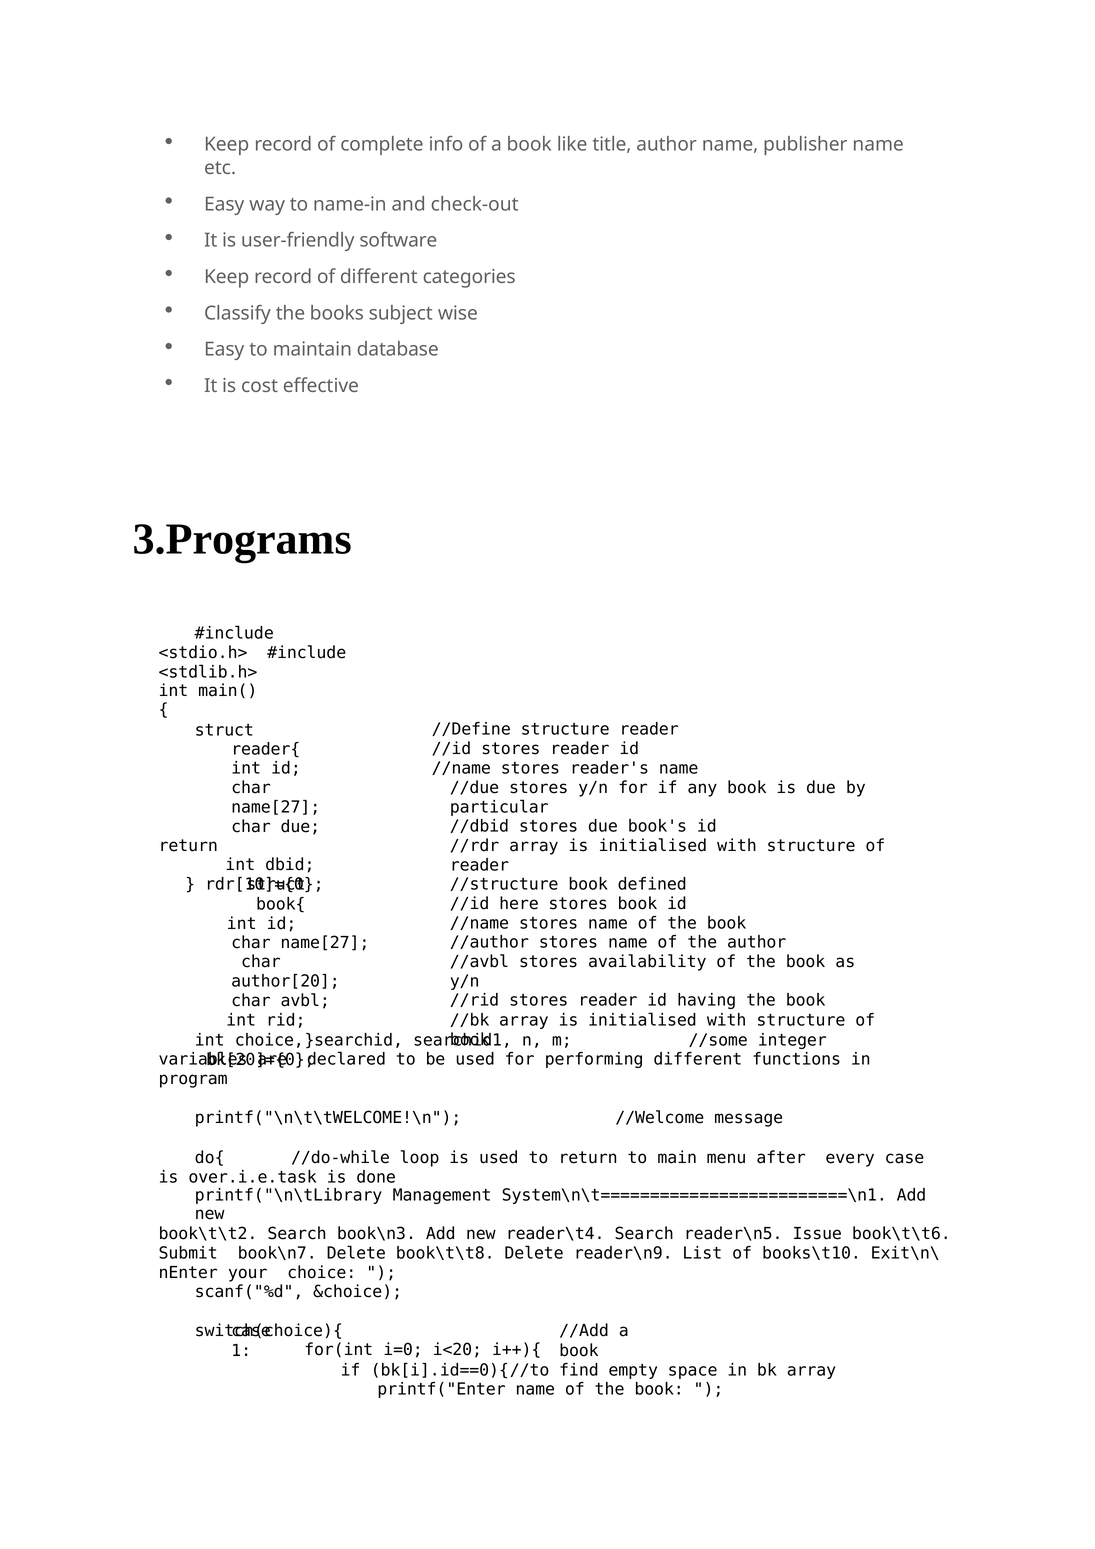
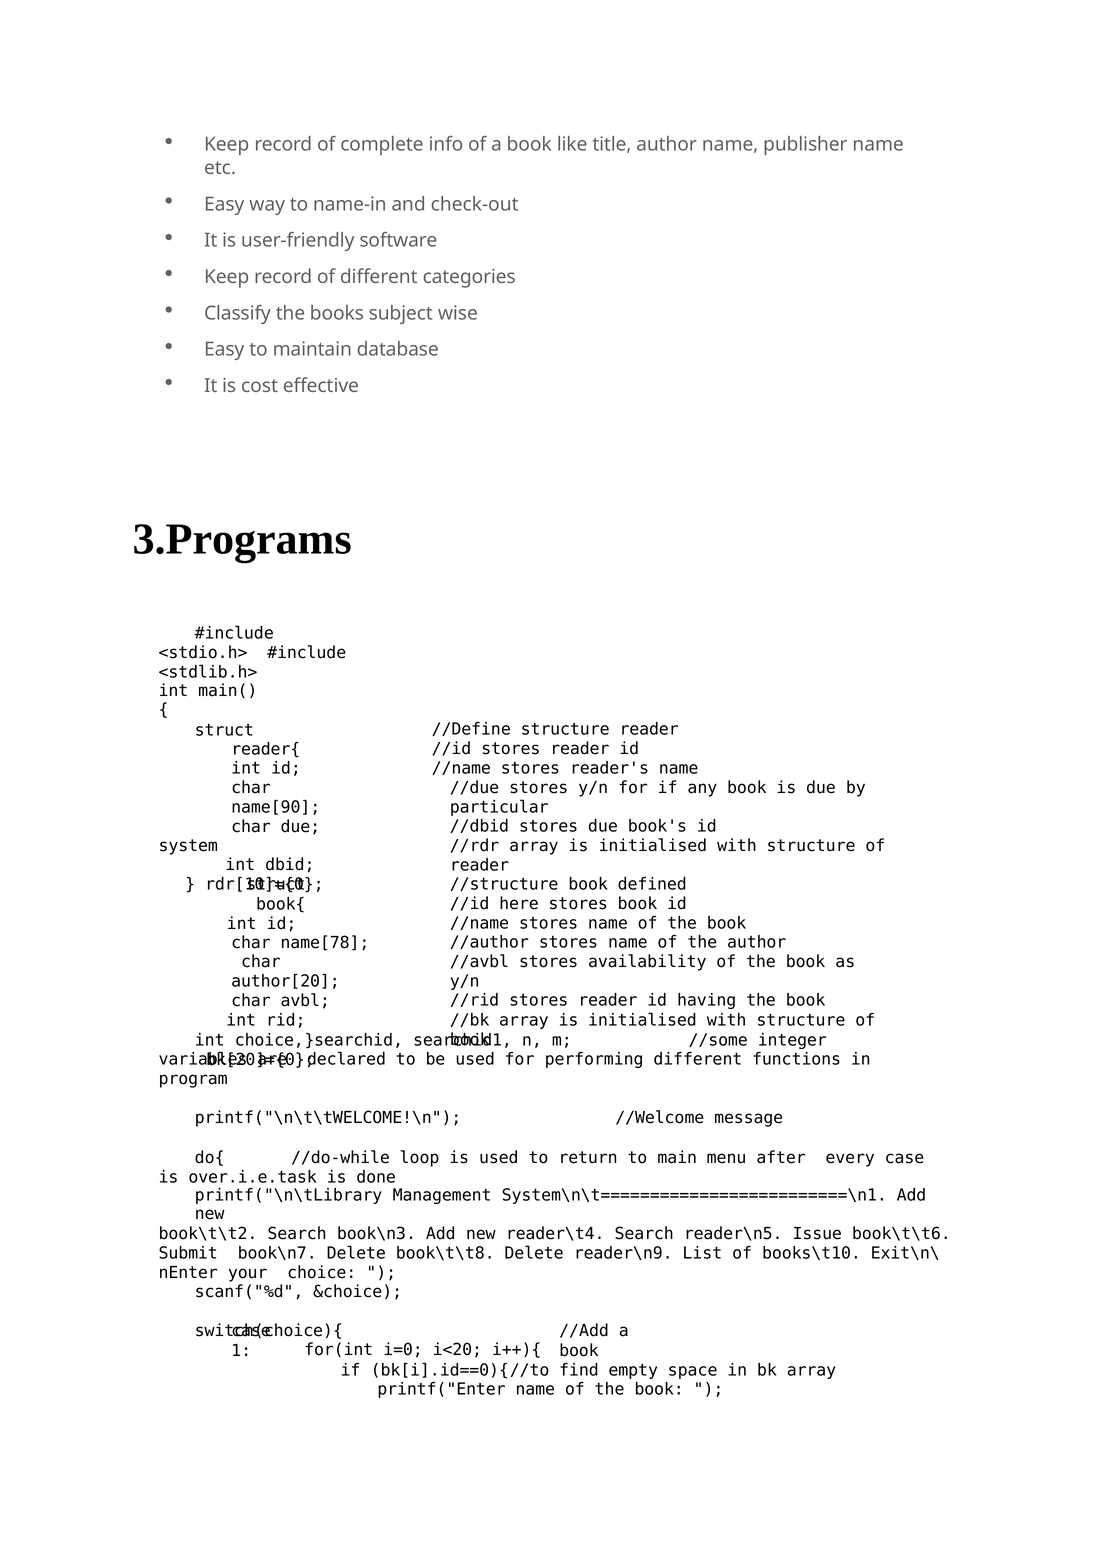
name[27 at (276, 808): name[27 -> name[90
return at (188, 846): return -> system
name[27 at (325, 943): name[27 -> name[78
